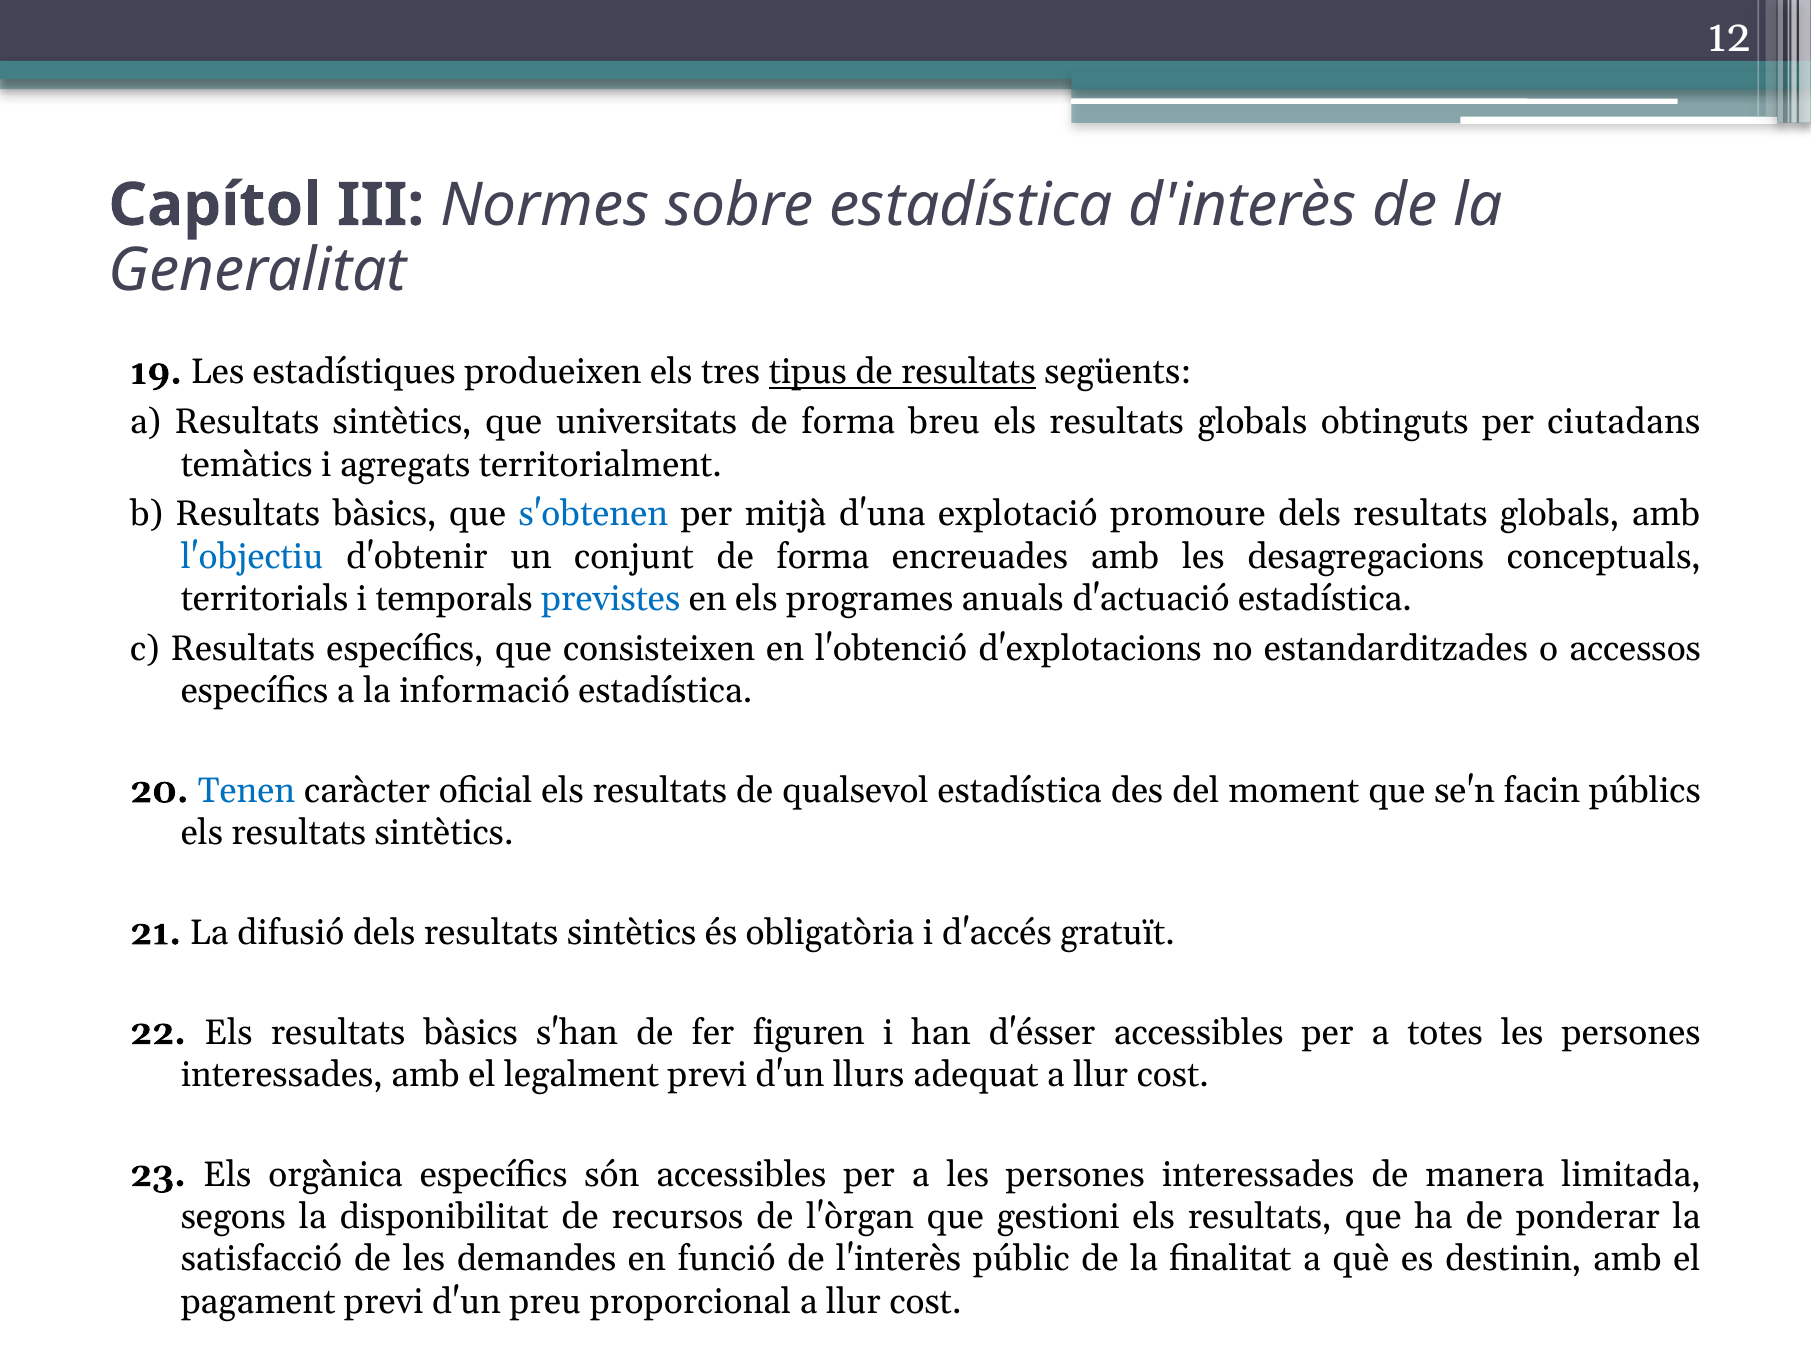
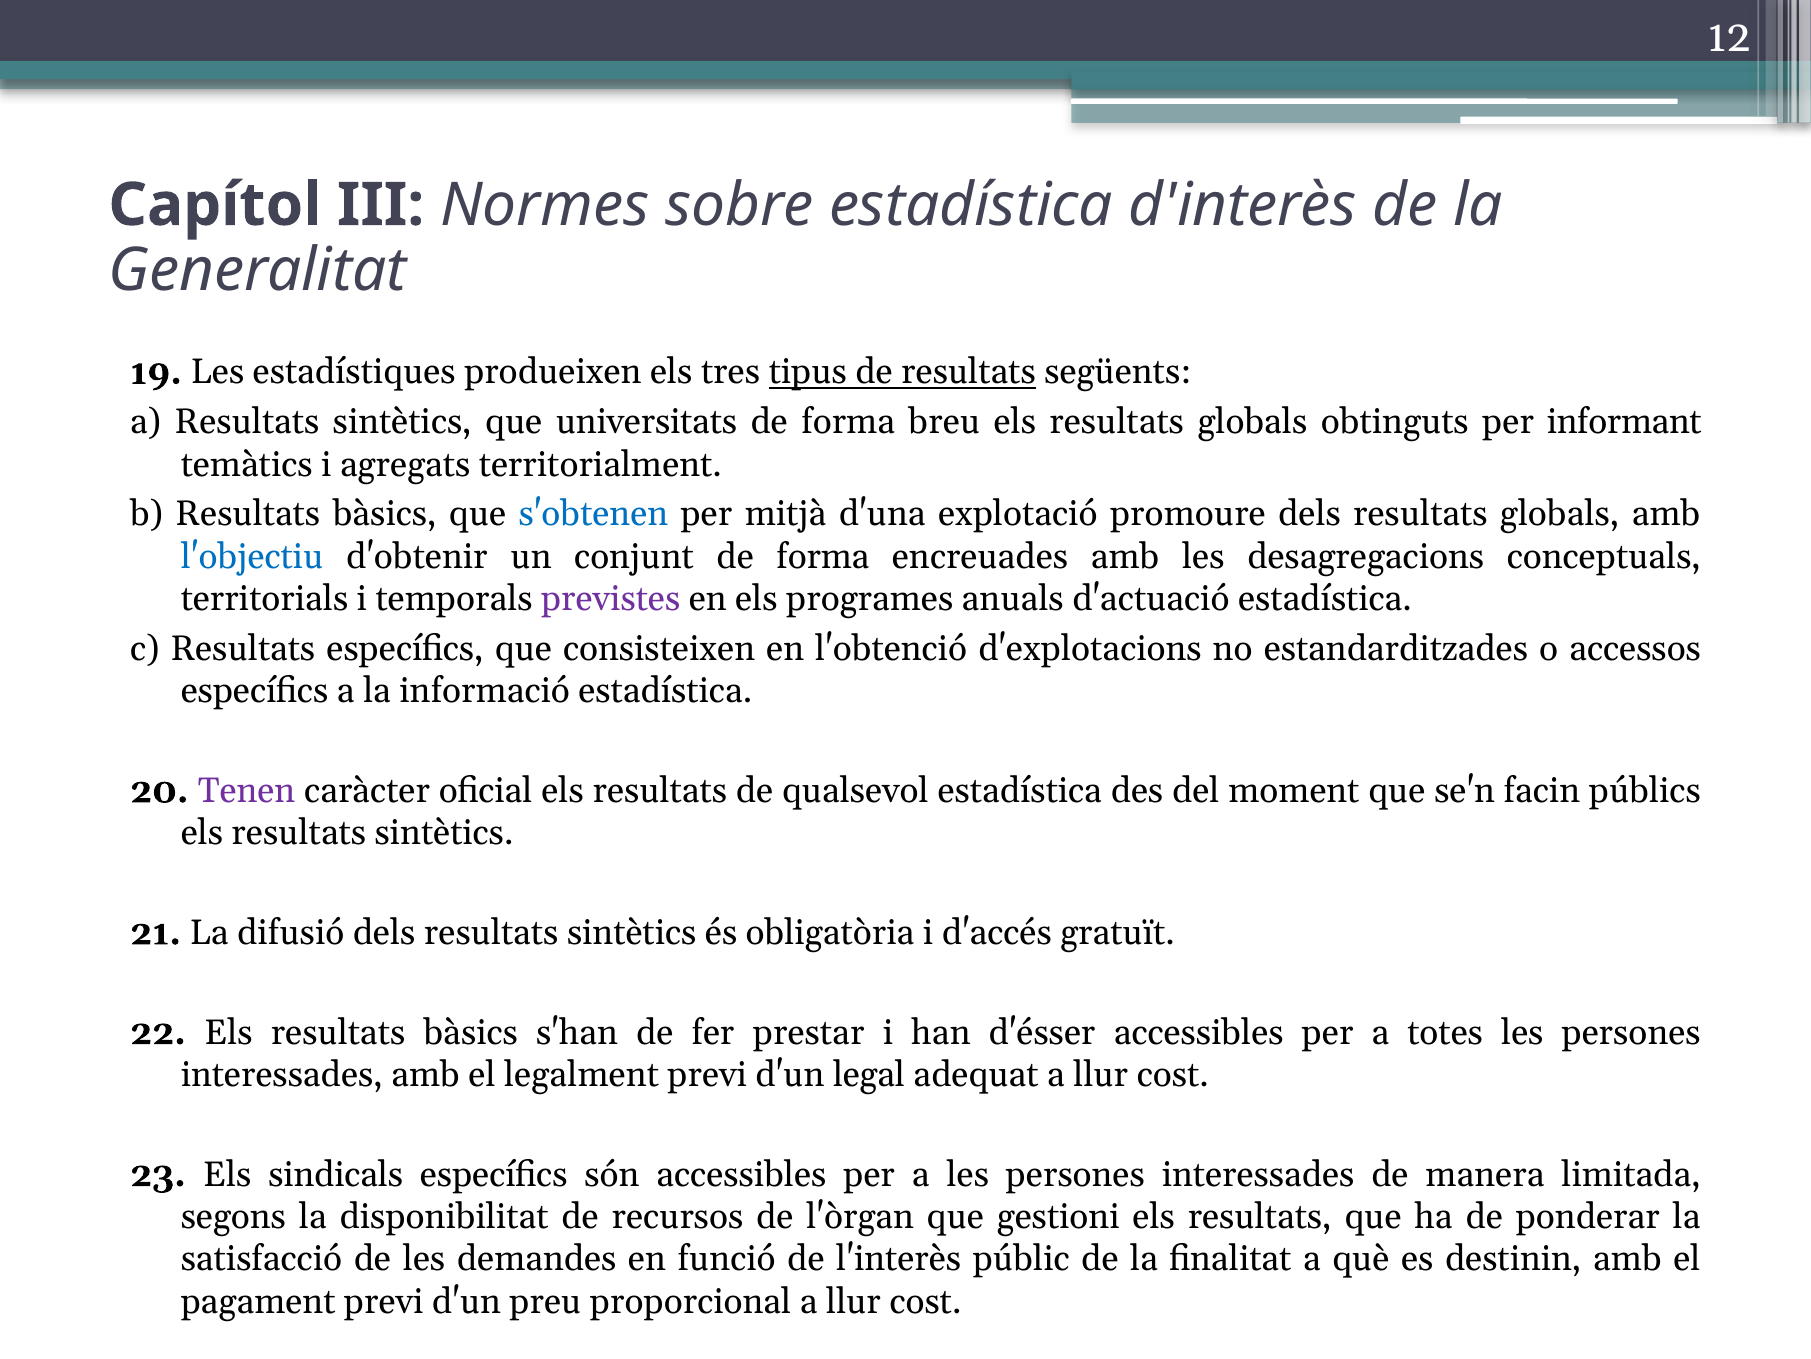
ciutadans: ciutadans -> informant
previstes colour: blue -> purple
Tenen colour: blue -> purple
figuren: figuren -> prestar
llurs: llurs -> legal
orgànica: orgànica -> sindicals
